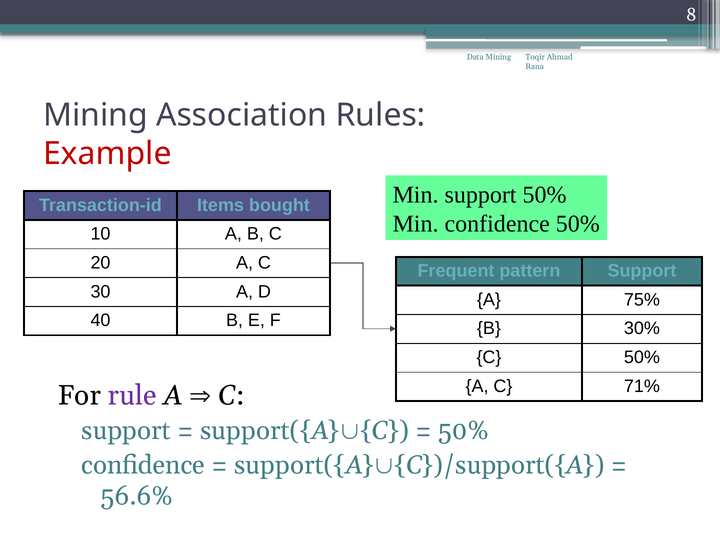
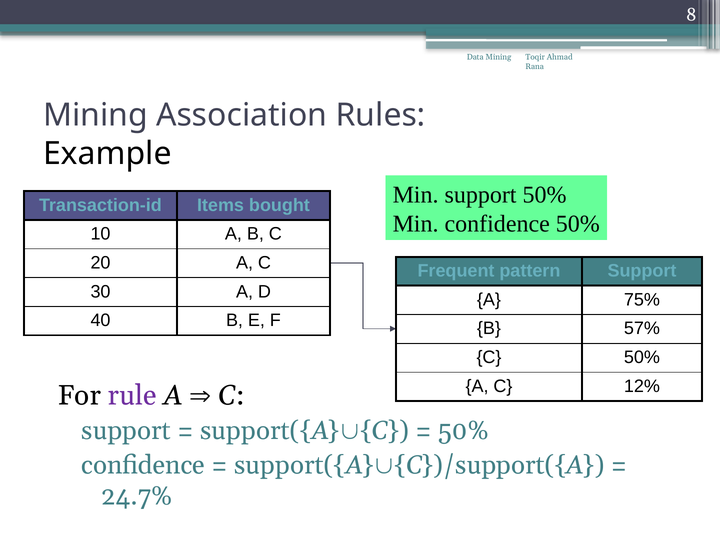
Example colour: red -> black
30%: 30% -> 57%
71%: 71% -> 12%
56.6%: 56.6% -> 24.7%
